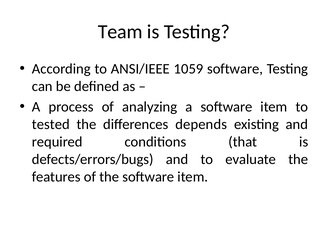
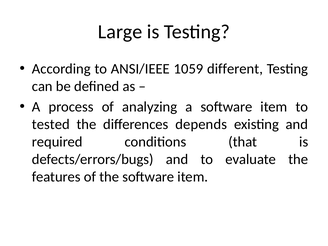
Team: Team -> Large
1059 software: software -> different
